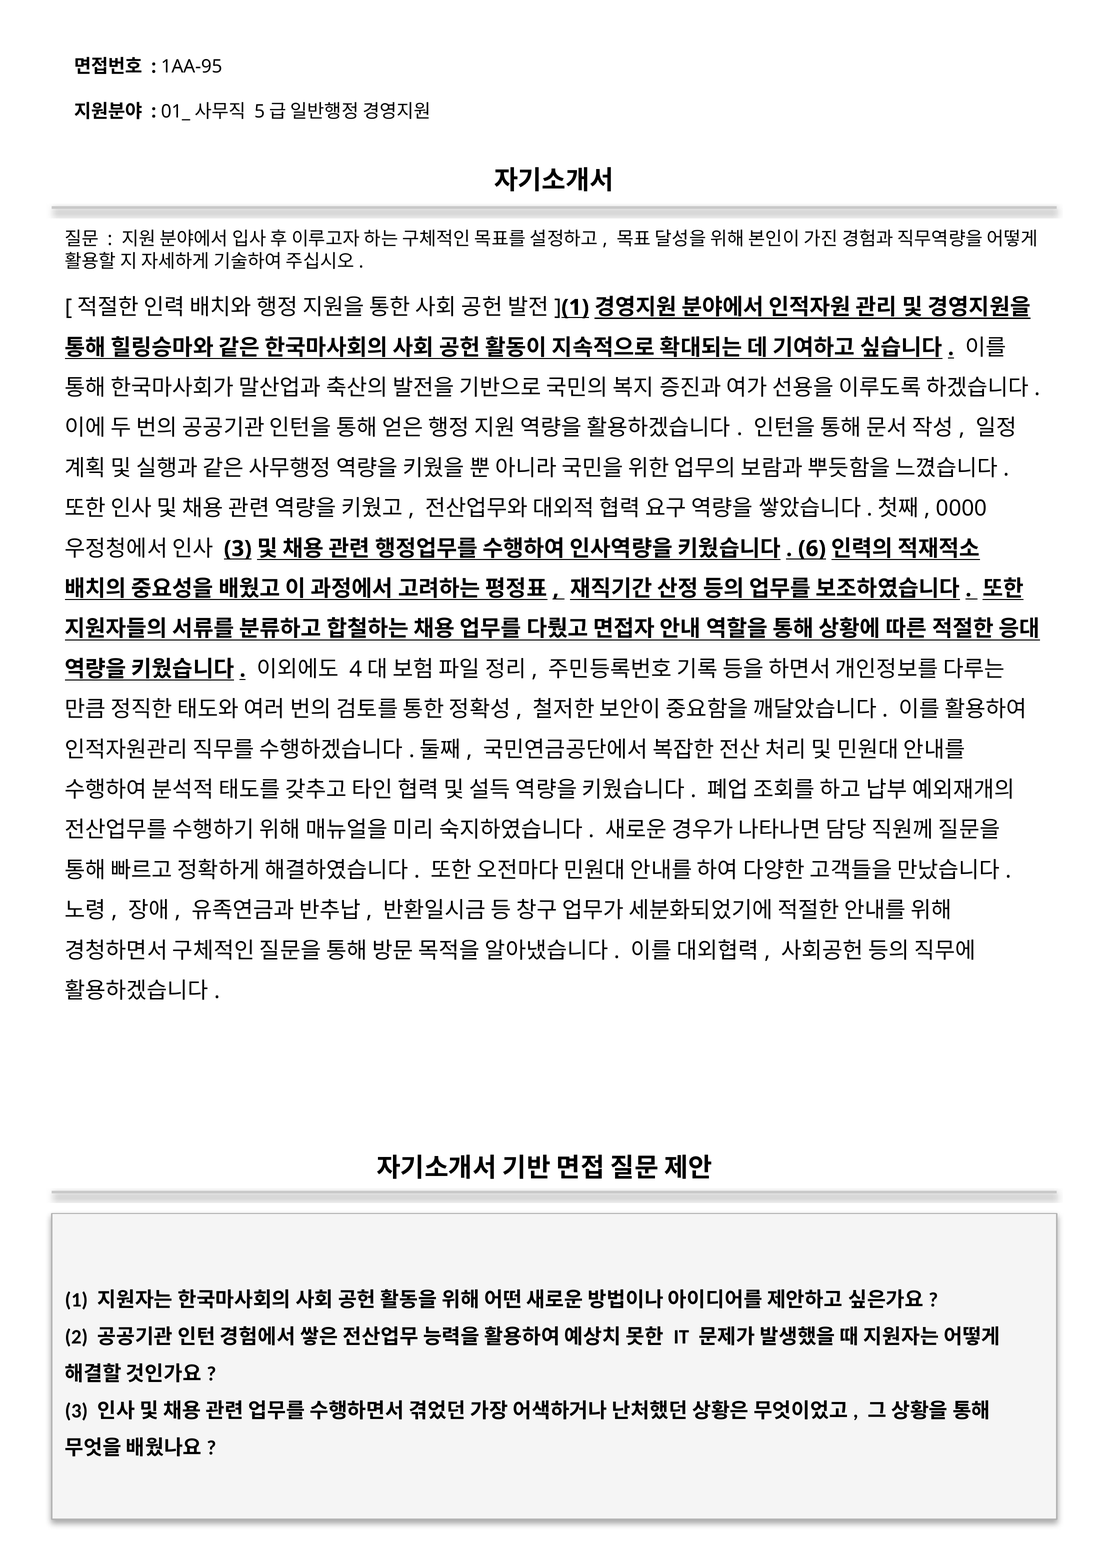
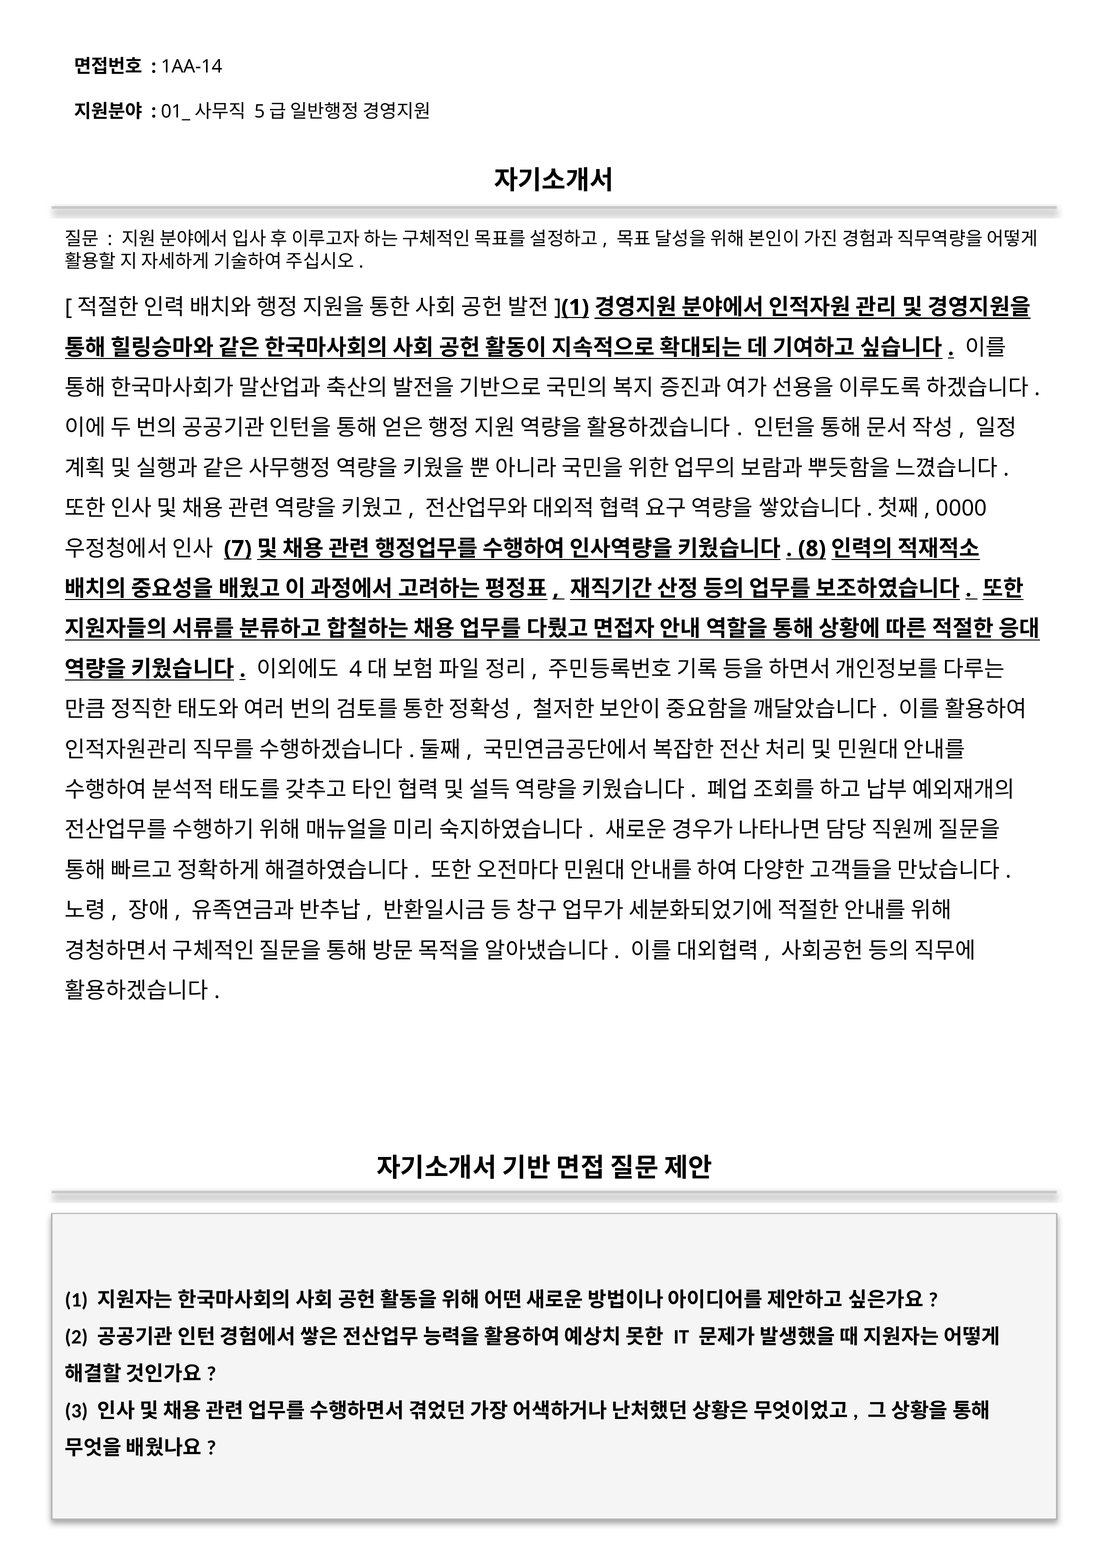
1AA-95: 1AA-95 -> 1AA-14
3 at (238, 549): 3 -> 7
6: 6 -> 8
